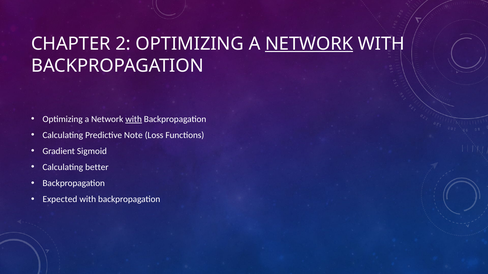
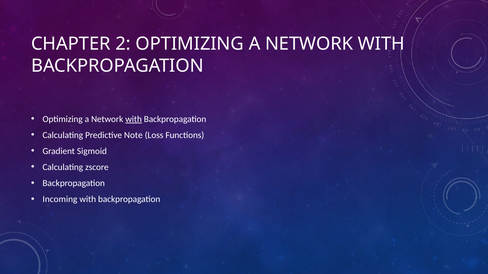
NETWORK at (309, 44) underline: present -> none
better: better -> zscore
Expected: Expected -> Incoming
